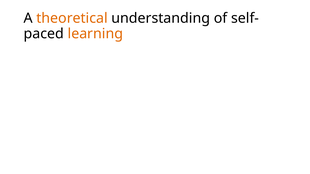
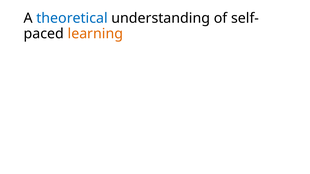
theoretical colour: orange -> blue
